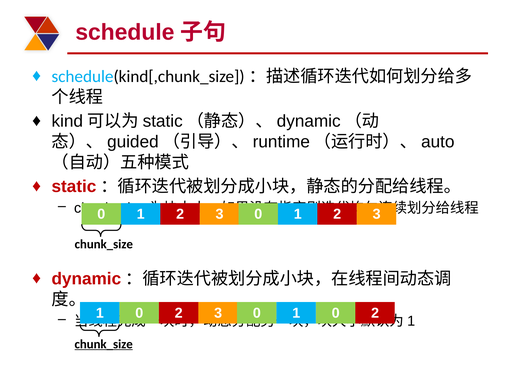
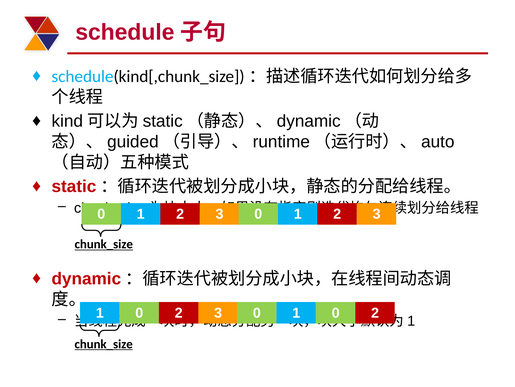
chunk_size at (104, 244) underline: none -> present
